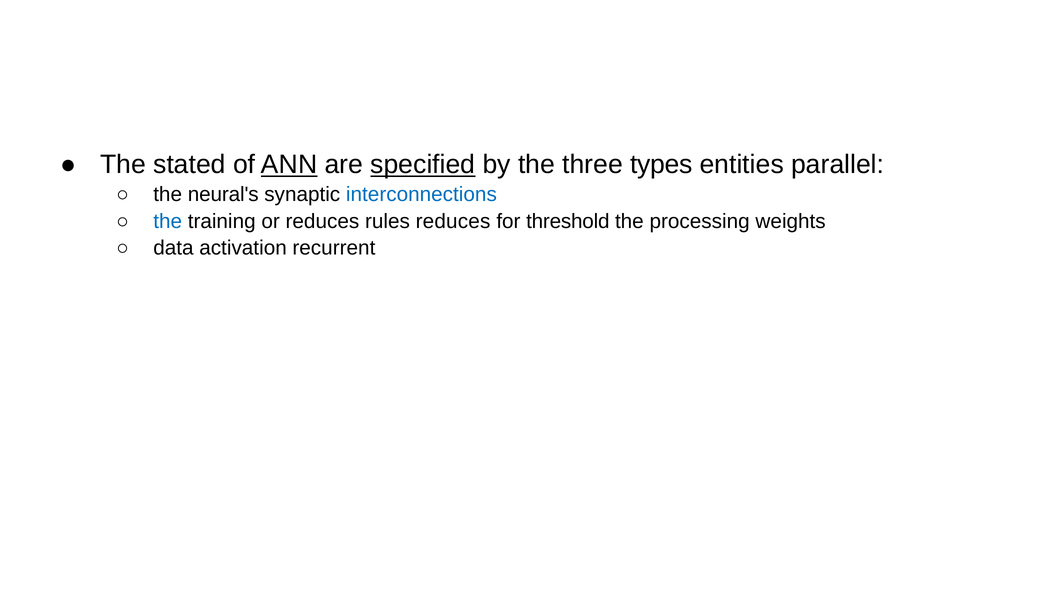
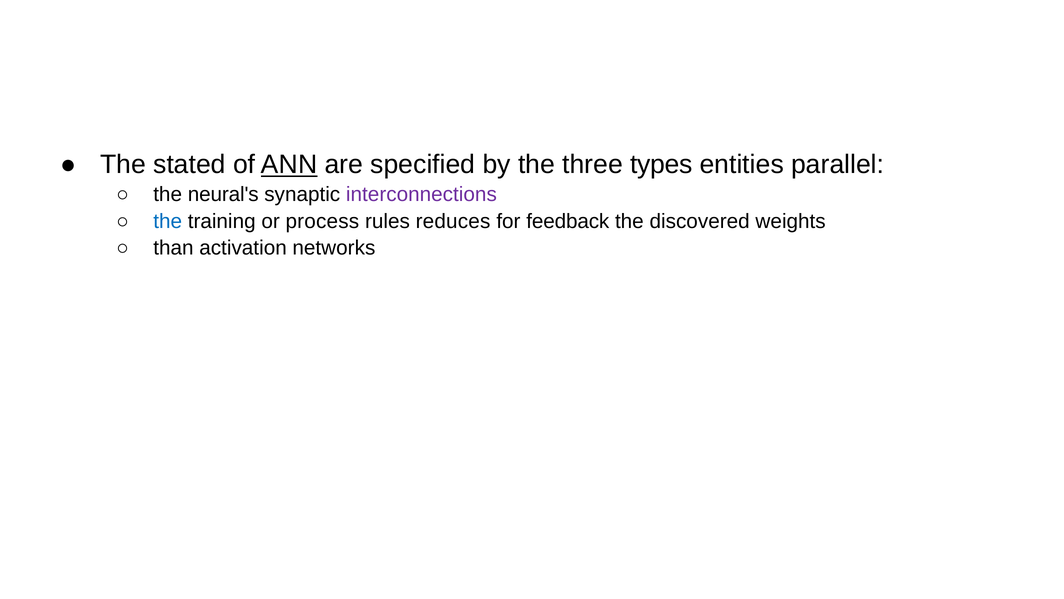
specified underline: present -> none
interconnections colour: blue -> purple
or reduces: reduces -> process
threshold: threshold -> feedback
processing: processing -> discovered
data: data -> than
recurrent: recurrent -> networks
